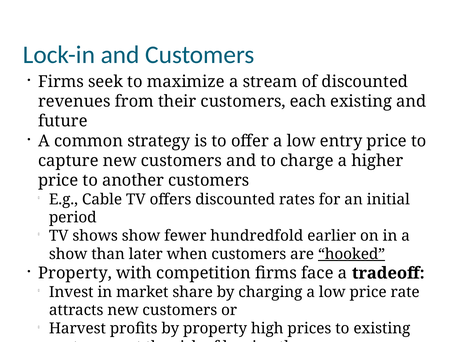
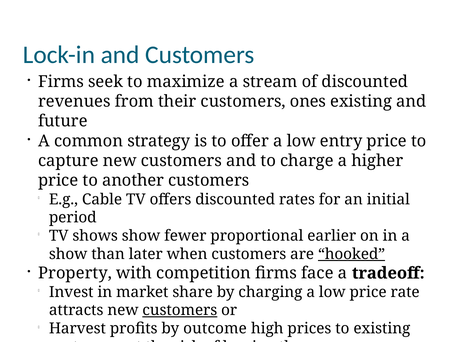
each: each -> ones
hundredfold: hundredfold -> proportional
customers at (180, 311) underline: none -> present
by property: property -> outcome
